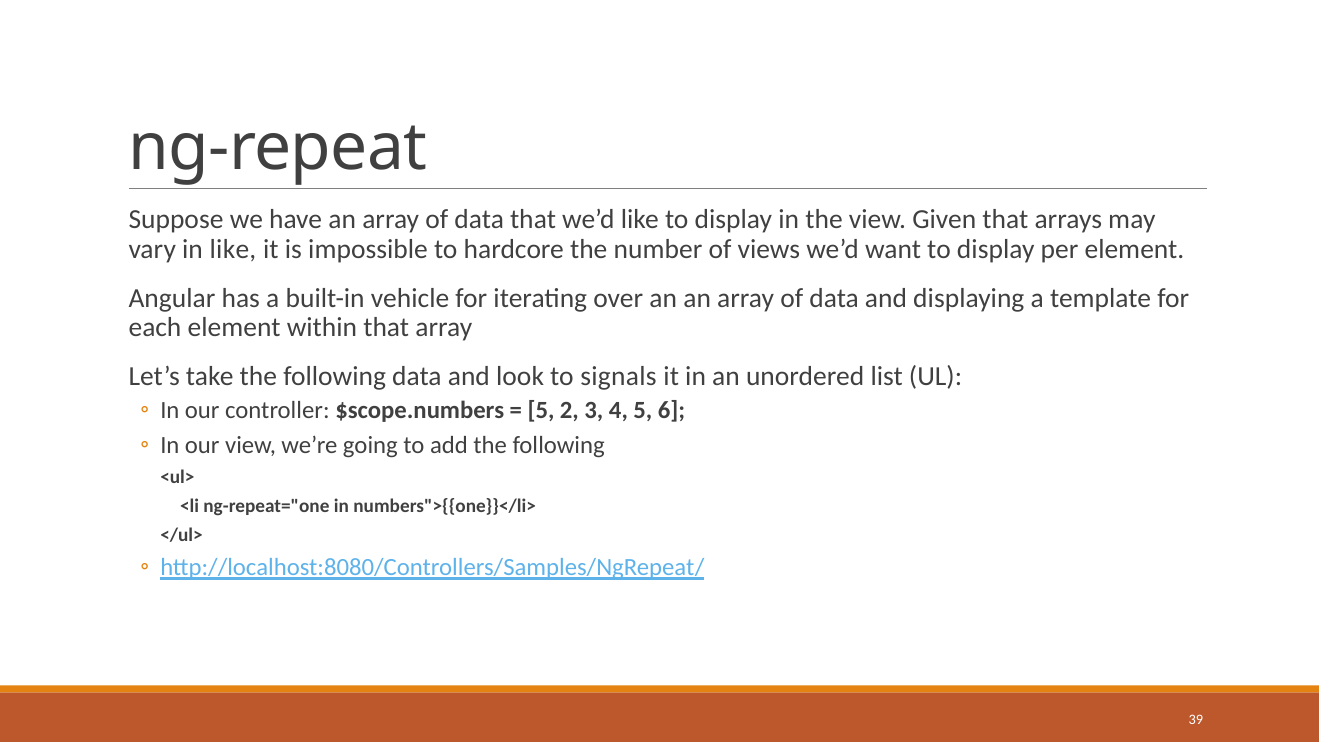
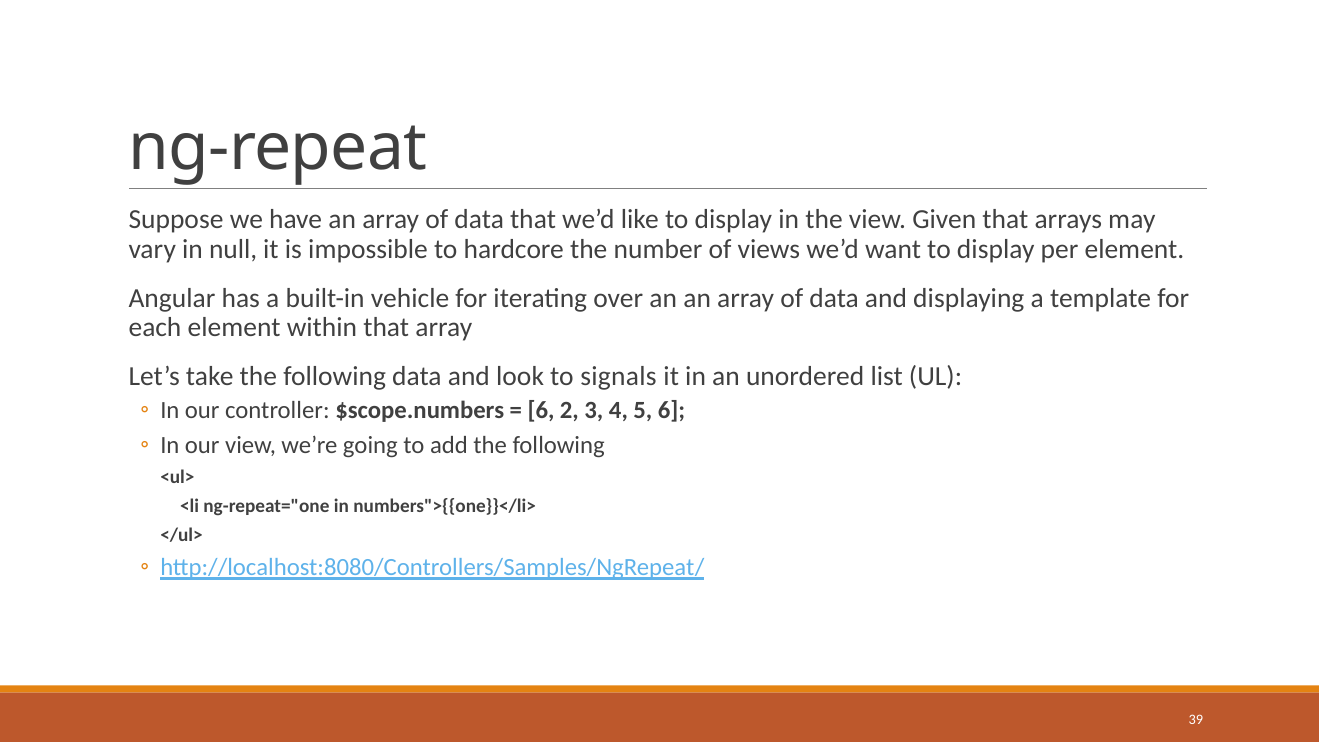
in like: like -> null
5 at (541, 410): 5 -> 6
